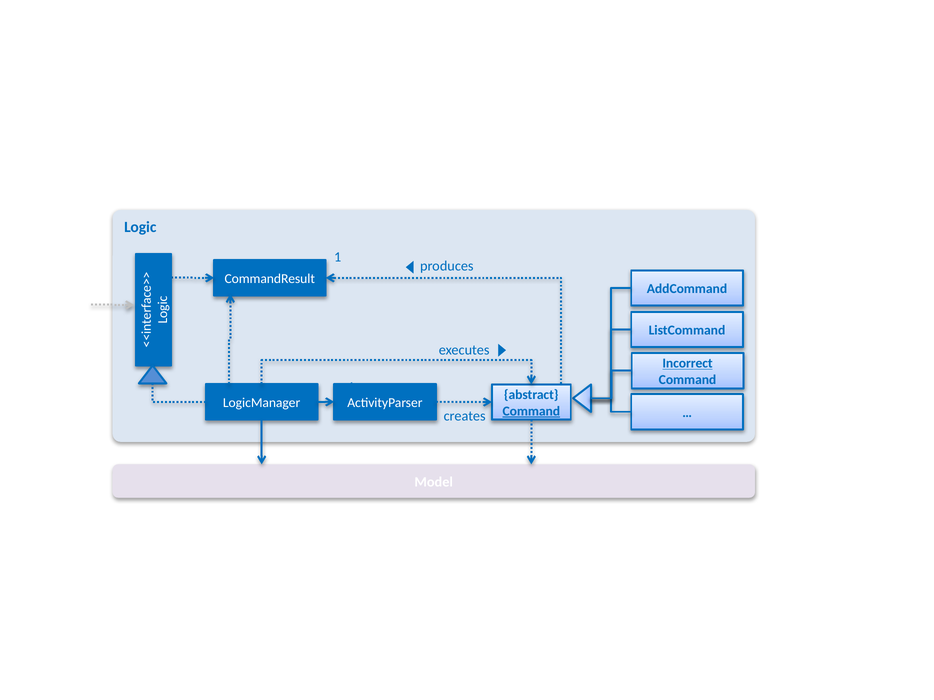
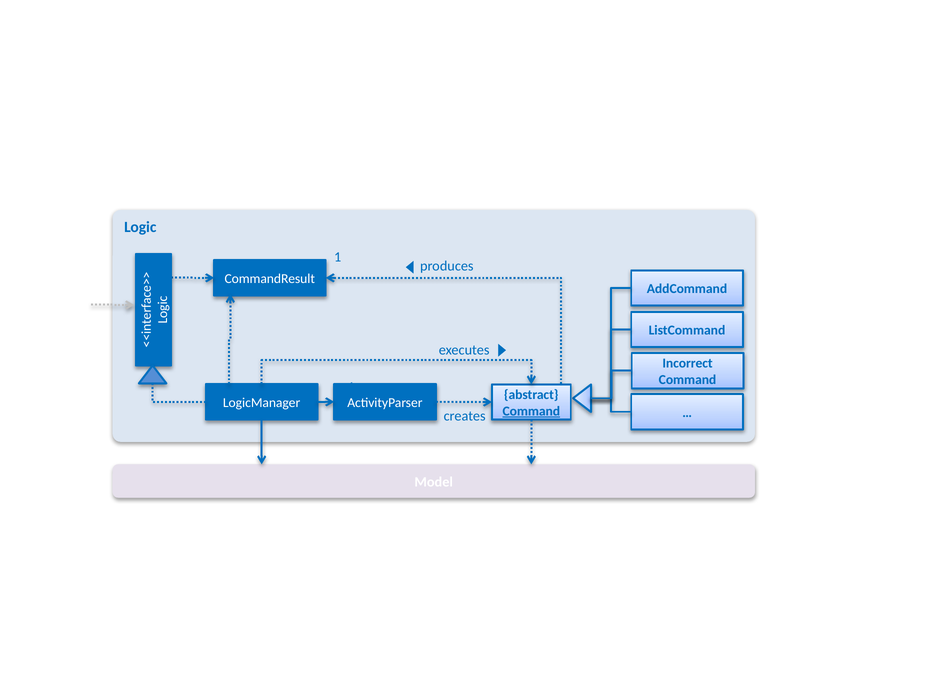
Incorrect underline: present -> none
